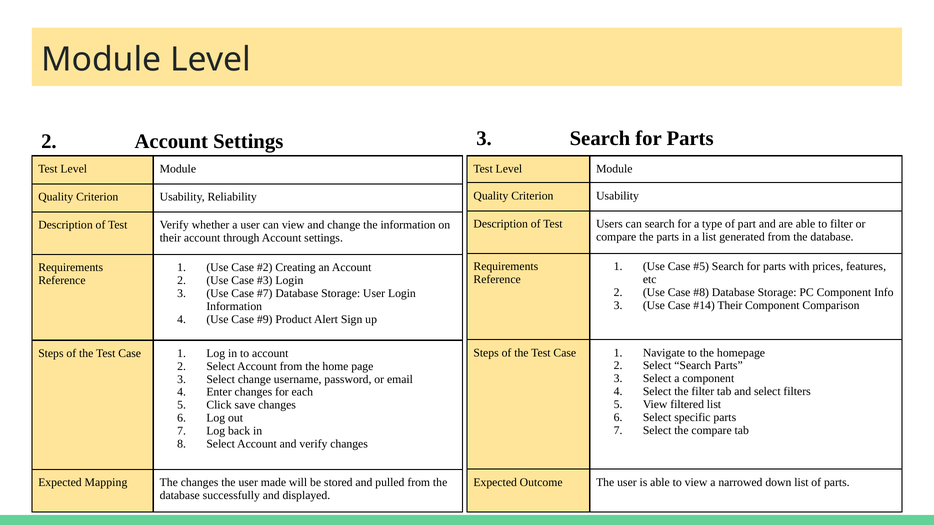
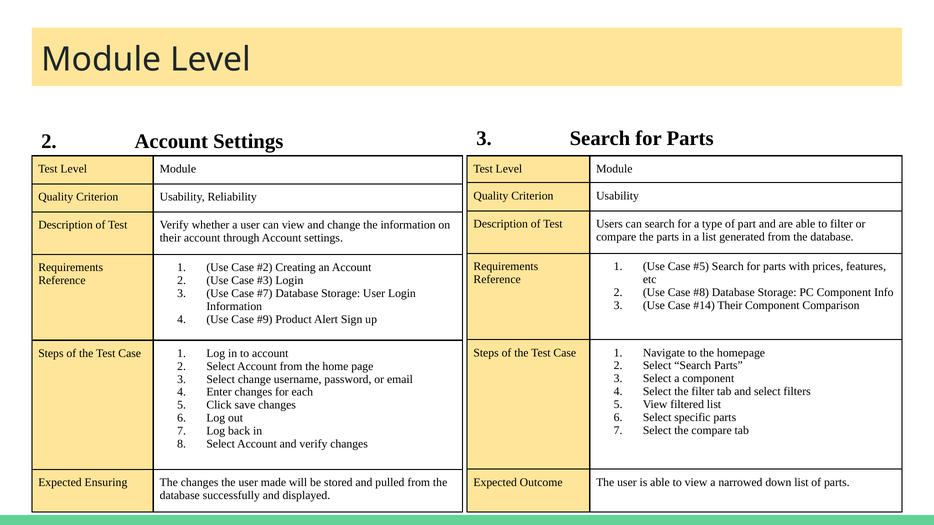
Mapping: Mapping -> Ensuring
